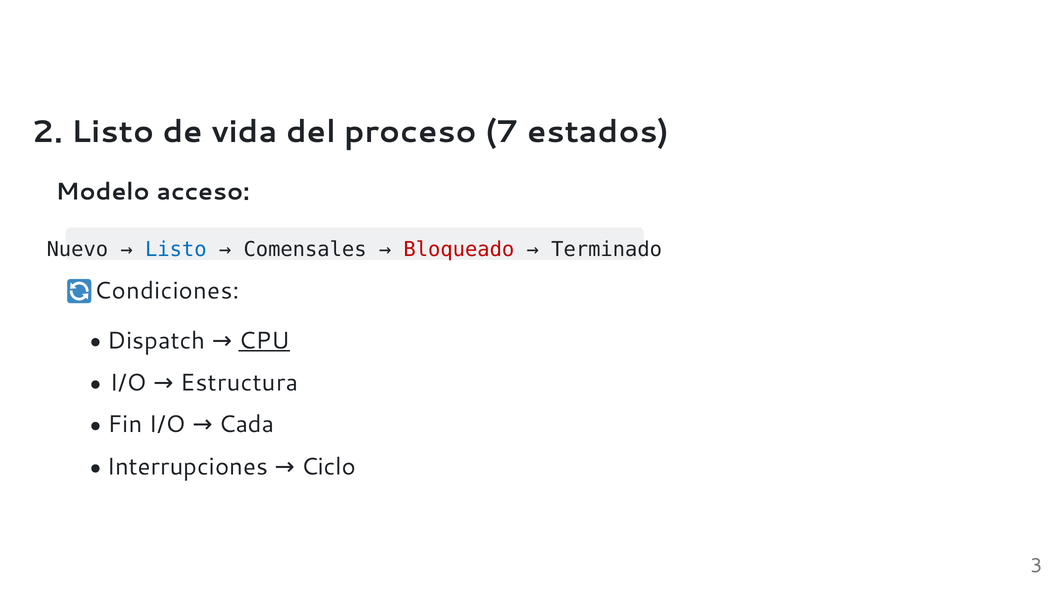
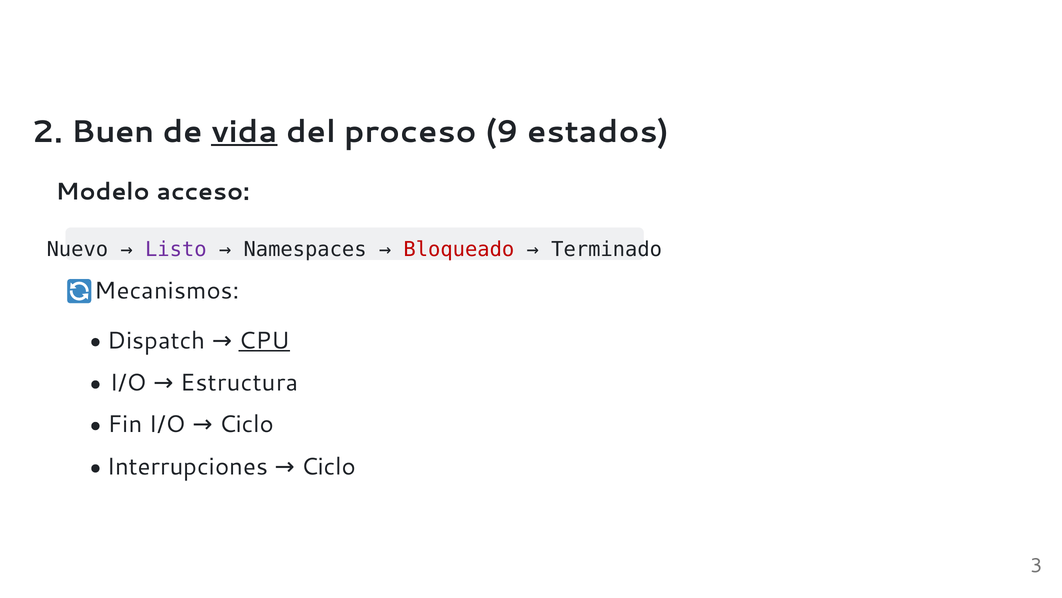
2 Listo: Listo -> Buen
vida underline: none -> present
7: 7 -> 9
Listo at (176, 249) colour: blue -> purple
Comensales: Comensales -> Namespaces
Condiciones: Condiciones -> Mecanismos
I/O Cada: Cada -> Ciclo
